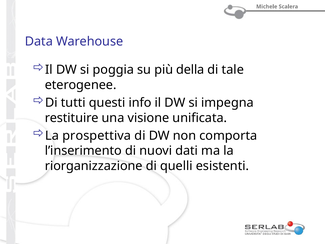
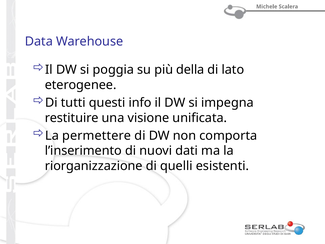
tale: tale -> lato
prospettiva: prospettiva -> permettere
